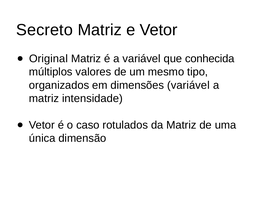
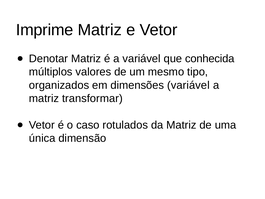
Secreto: Secreto -> Imprime
Original: Original -> Denotar
intensidade: intensidade -> transformar
